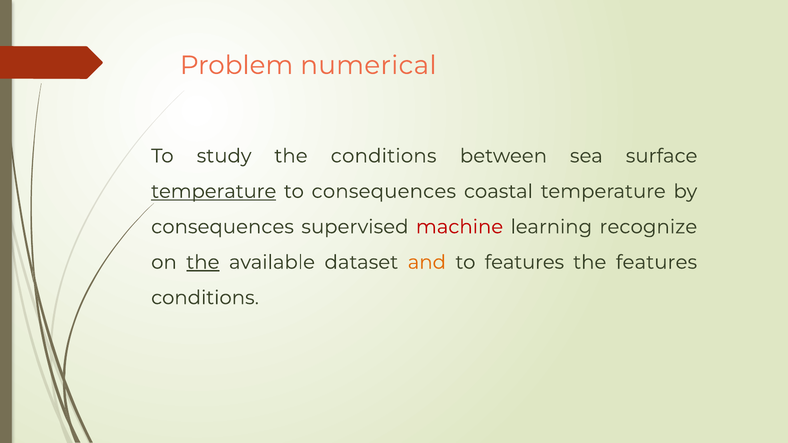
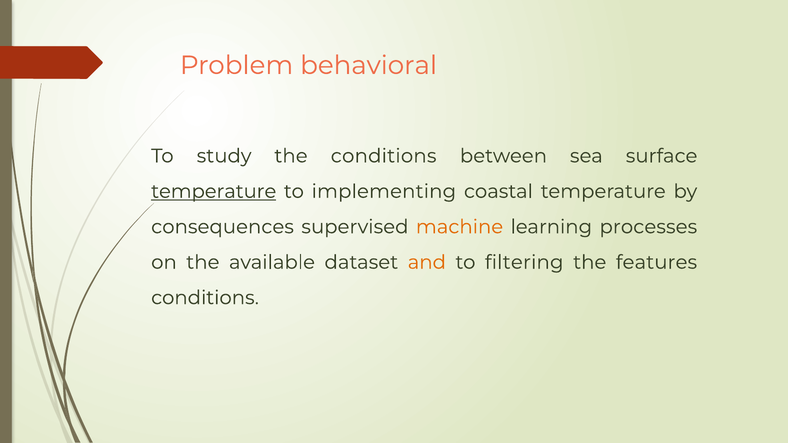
numerical: numerical -> behavioral
to consequences: consequences -> implementing
machine colour: red -> orange
recognize: recognize -> processes
the at (203, 262) underline: present -> none
to features: features -> filtering
